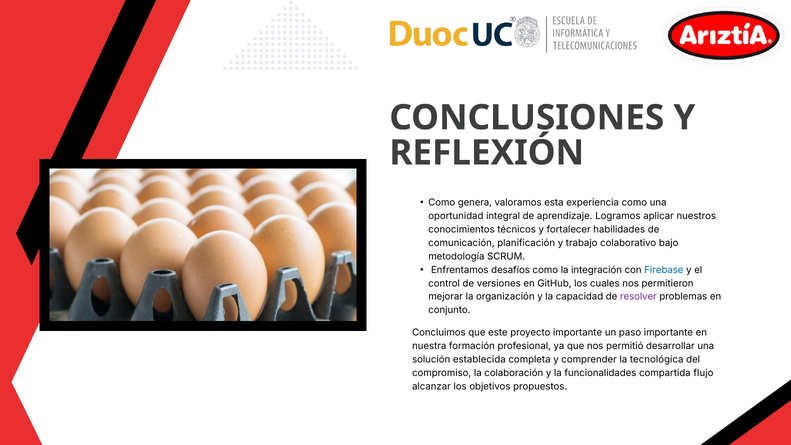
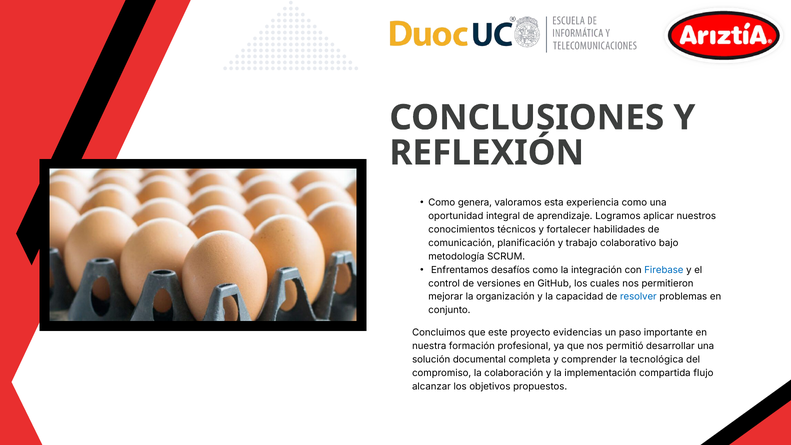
resolver colour: purple -> blue
proyecto importante: importante -> evidencias
establecida: establecida -> documental
funcionalidades: funcionalidades -> implementación
